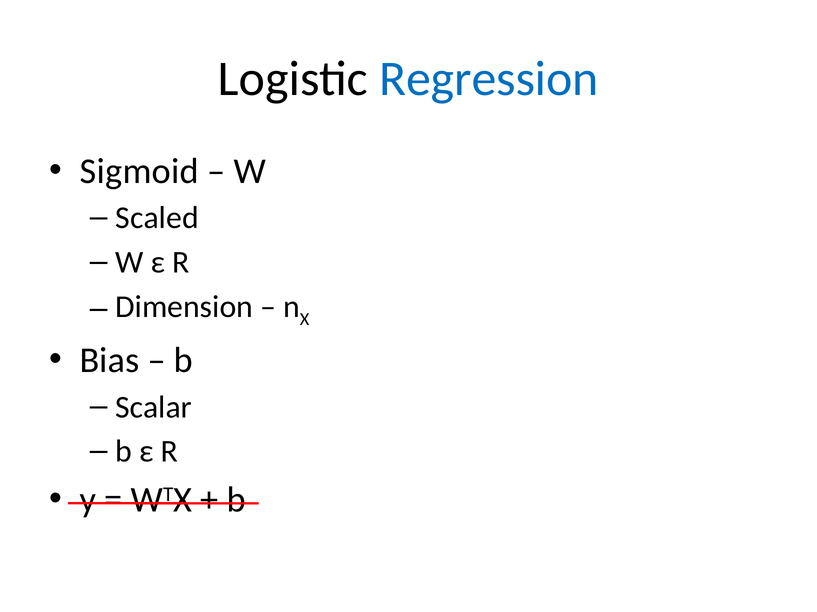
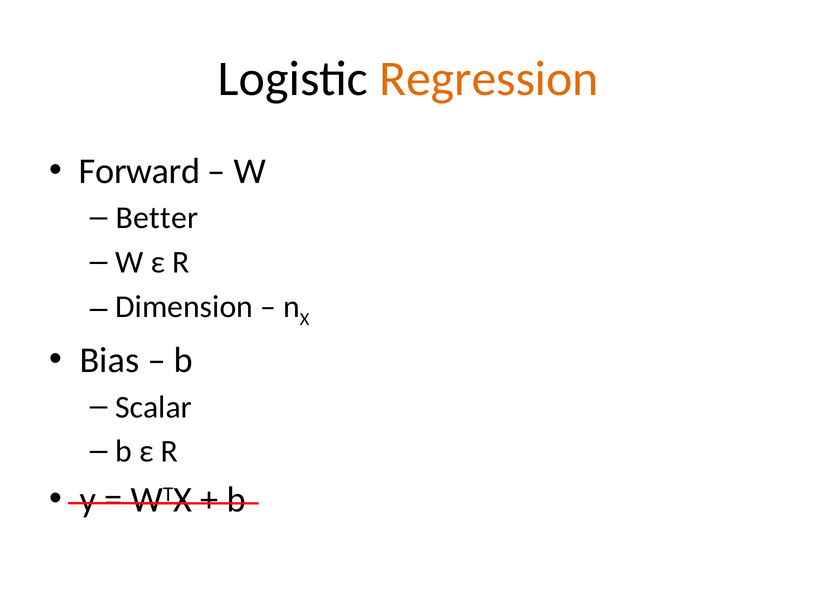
Regression colour: blue -> orange
Sigmoid: Sigmoid -> Forward
Scaled: Scaled -> Better
